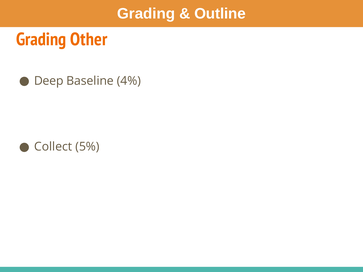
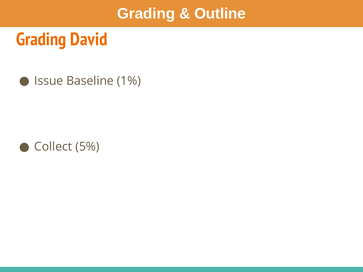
Other: Other -> David
Deep: Deep -> Issue
4%: 4% -> 1%
